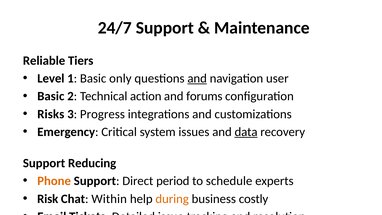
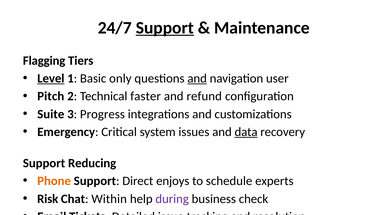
Support at (165, 28) underline: none -> present
Reliable: Reliable -> Flagging
Level underline: none -> present
Basic at (51, 96): Basic -> Pitch
action: action -> faster
forums: forums -> refund
Risks: Risks -> Suite
period: period -> enjoys
during colour: orange -> purple
costly: costly -> check
